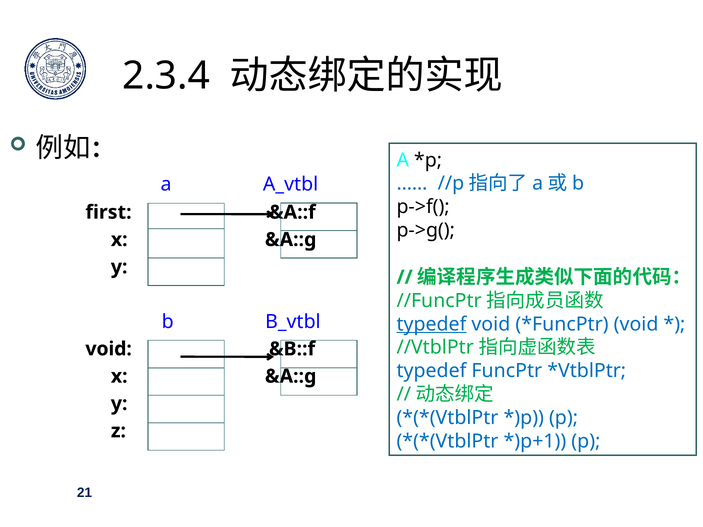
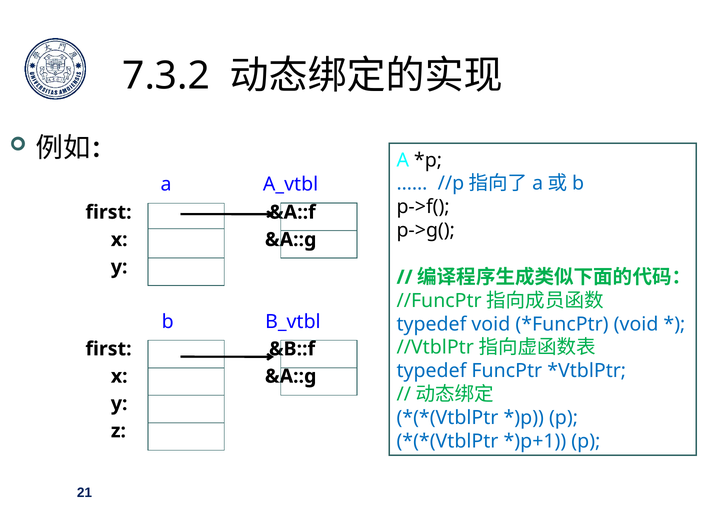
2.3.4: 2.3.4 -> 7.3.2
typedef at (431, 324) underline: present -> none
void at (109, 349): void -> first
